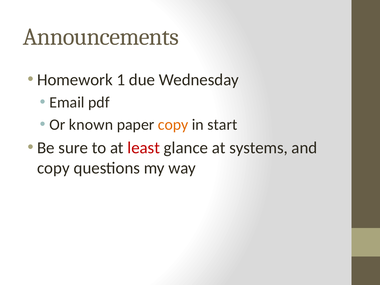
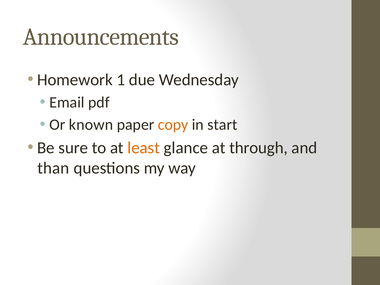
least colour: red -> orange
systems: systems -> through
copy at (53, 168): copy -> than
